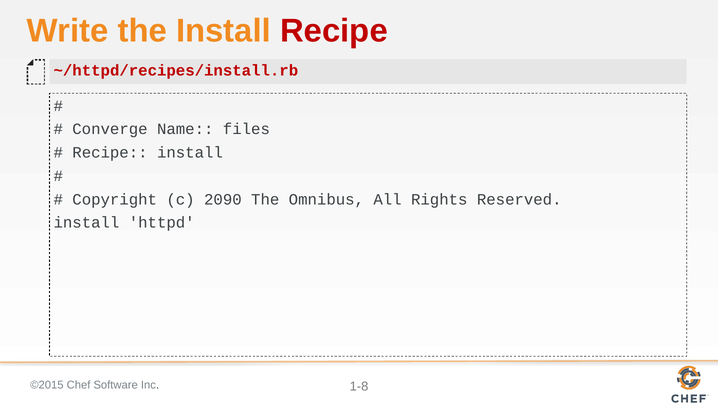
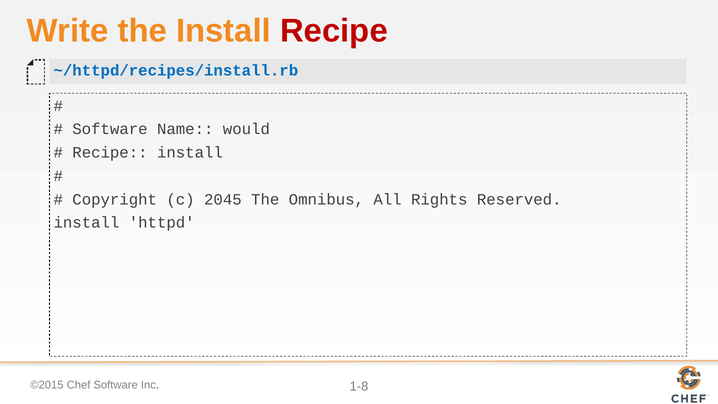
~/httpd/recipes/install.rb colour: red -> blue
Converge at (110, 129): Converge -> Software
files: files -> would
2090: 2090 -> 2045
